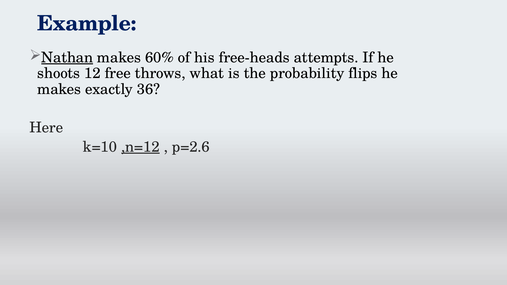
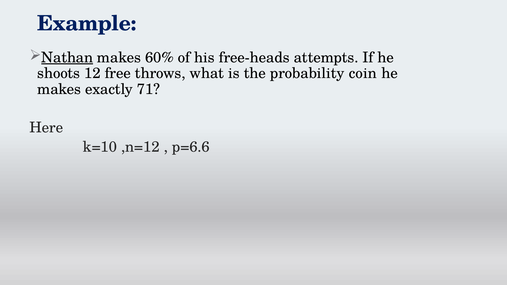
flips: flips -> coin
36: 36 -> 71
,n=12 underline: present -> none
p=2.6: p=2.6 -> p=6.6
